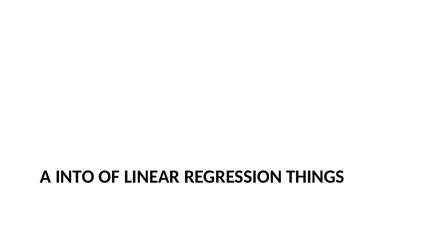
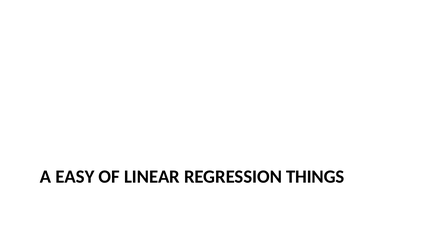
INTO: INTO -> EASY
